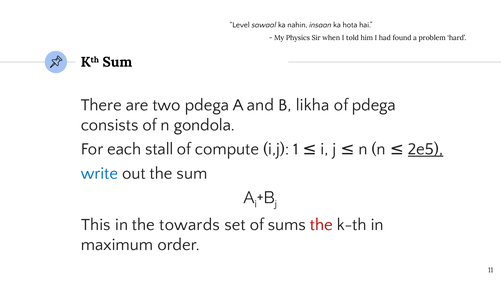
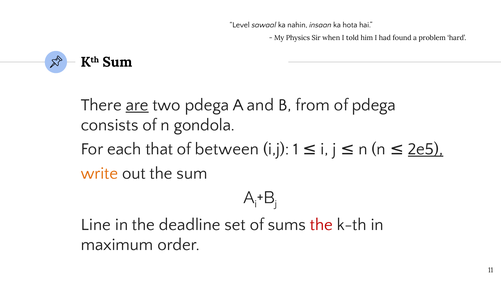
are underline: none -> present
likha: likha -> from
stall: stall -> that
compute: compute -> between
write colour: blue -> orange
This: This -> Line
towards: towards -> deadline
